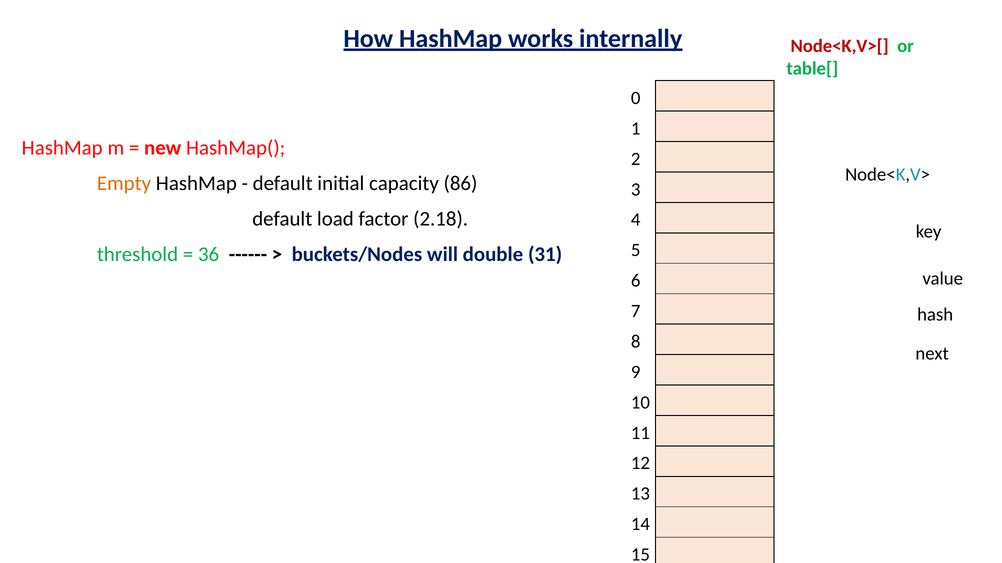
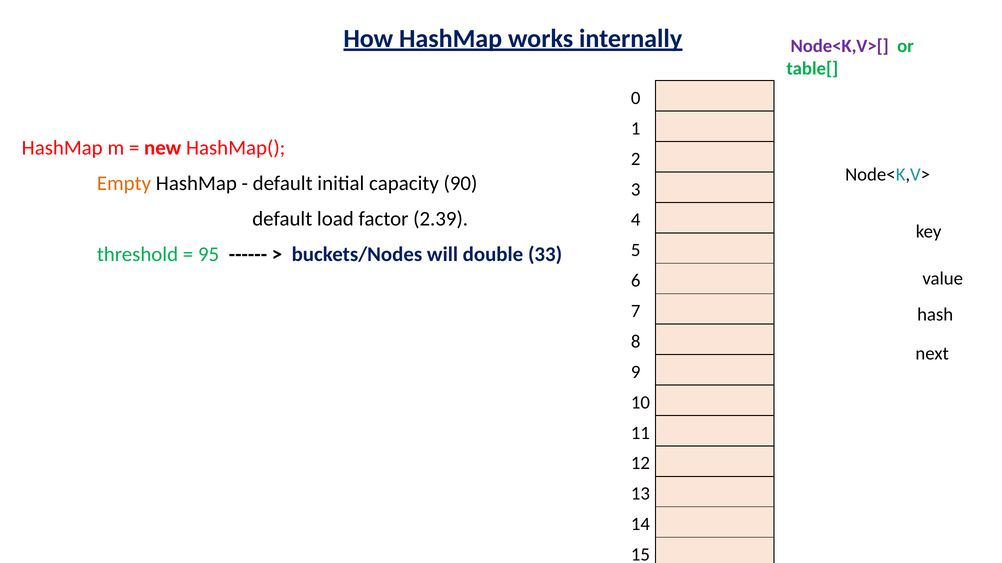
Node<K,V>[ colour: red -> purple
86: 86 -> 90
2.18: 2.18 -> 2.39
36: 36 -> 95
31: 31 -> 33
